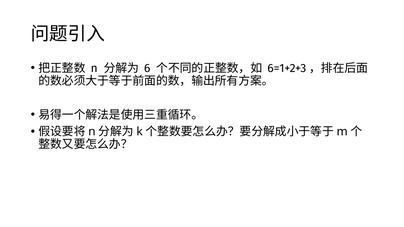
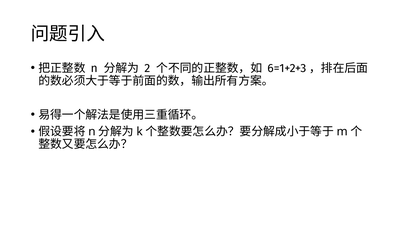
6: 6 -> 2
